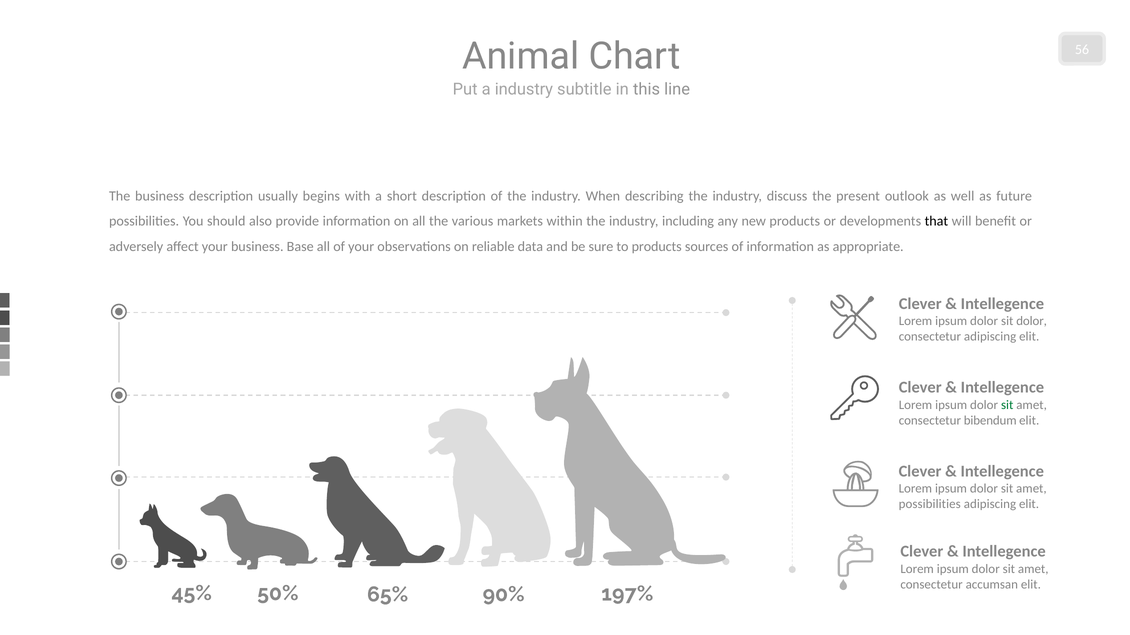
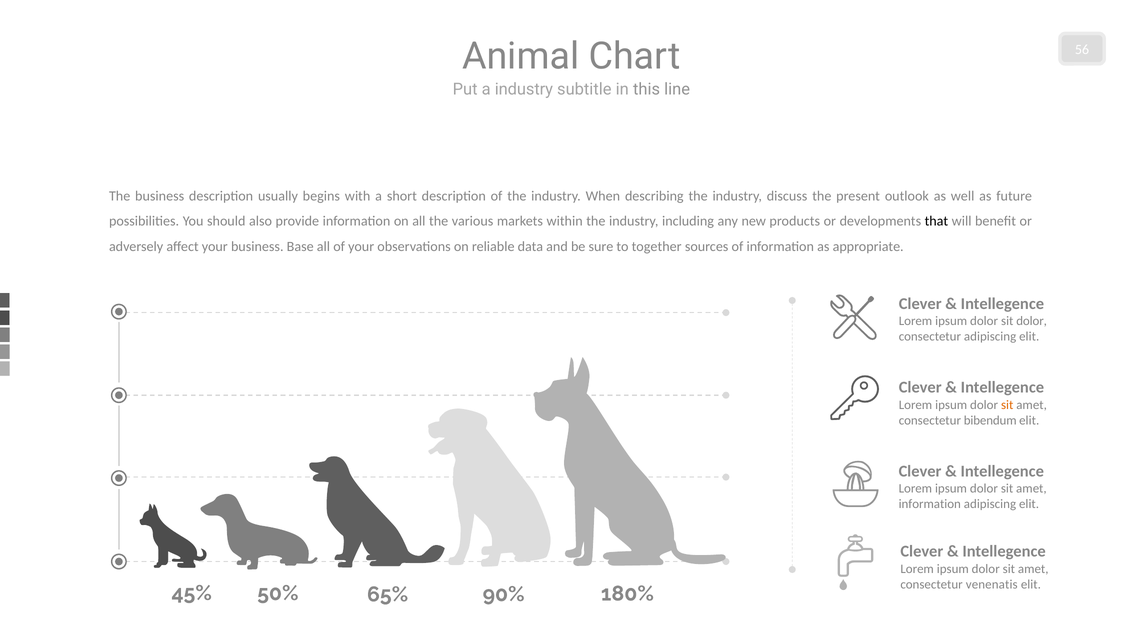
to products: products -> together
sit at (1007, 405) colour: green -> orange
possibilities at (930, 505): possibilities -> information
accumsan: accumsan -> venenatis
197%: 197% -> 180%
